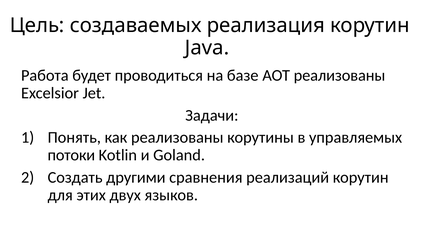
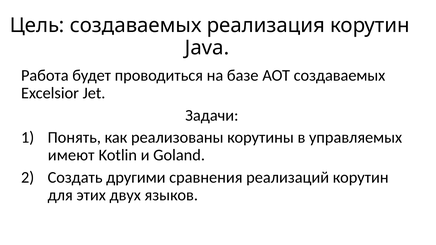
AOT реализованы: реализованы -> создаваемых
потоки: потоки -> имеют
